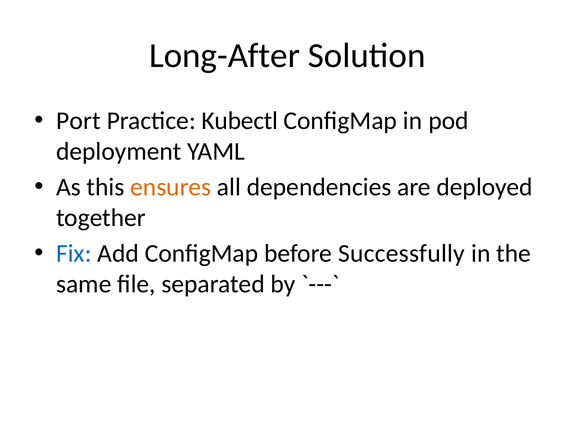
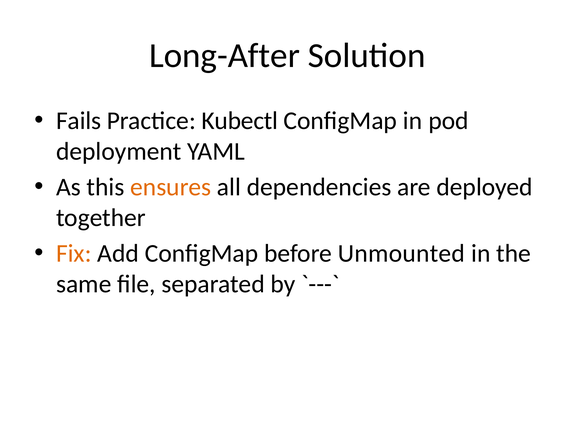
Port: Port -> Fails
Fix colour: blue -> orange
Successfully: Successfully -> Unmounted
